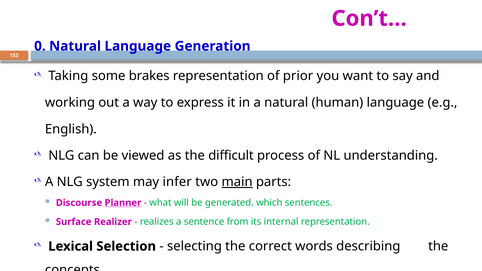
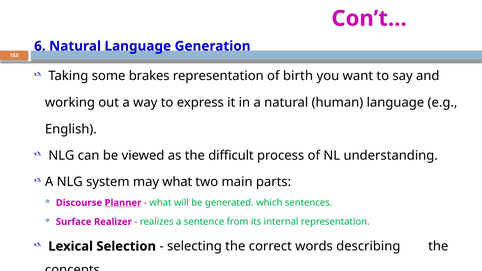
0: 0 -> 6
prior: prior -> birth
may infer: infer -> what
main underline: present -> none
